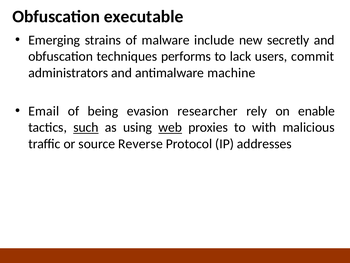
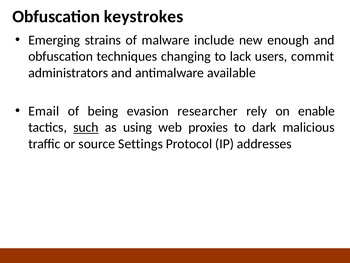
executable: executable -> keystrokes
secretly: secretly -> enough
performs: performs -> changing
machine: machine -> available
web underline: present -> none
with: with -> dark
Reverse: Reverse -> Settings
